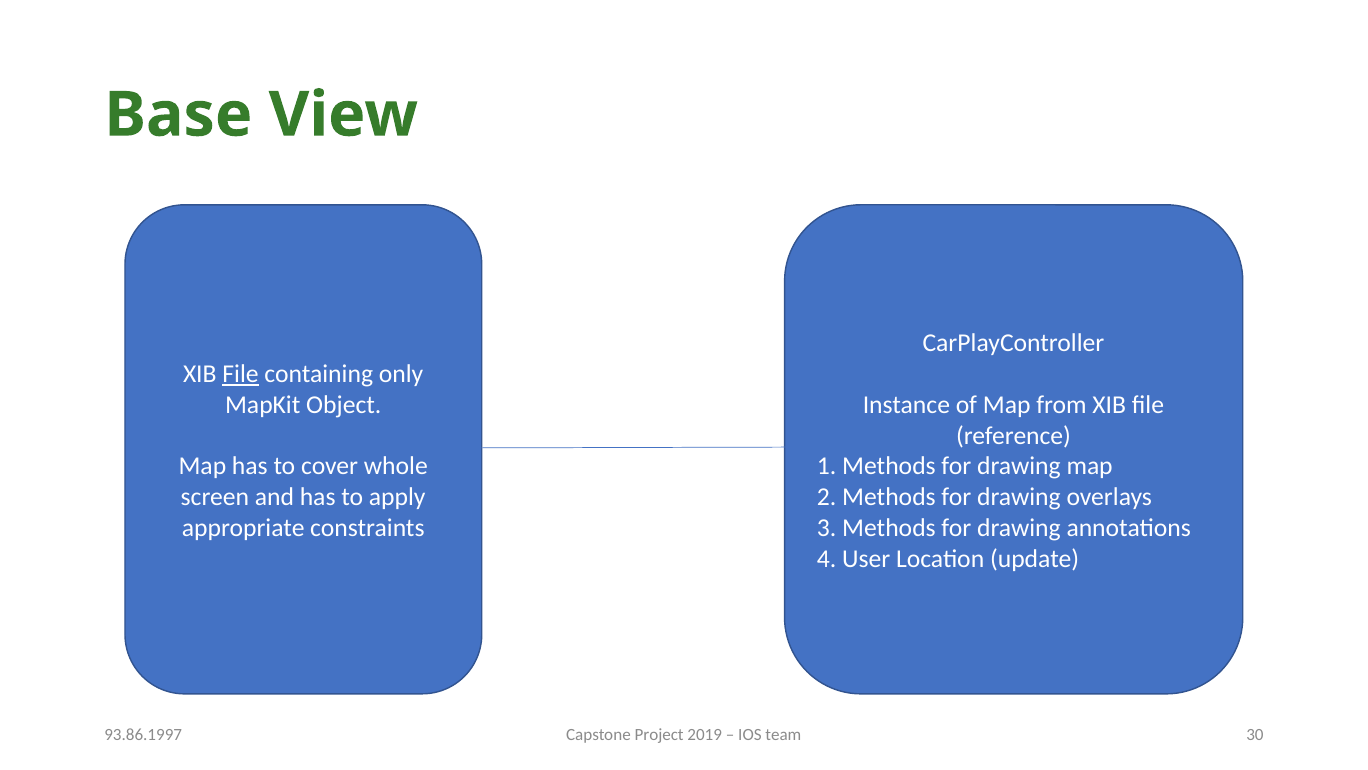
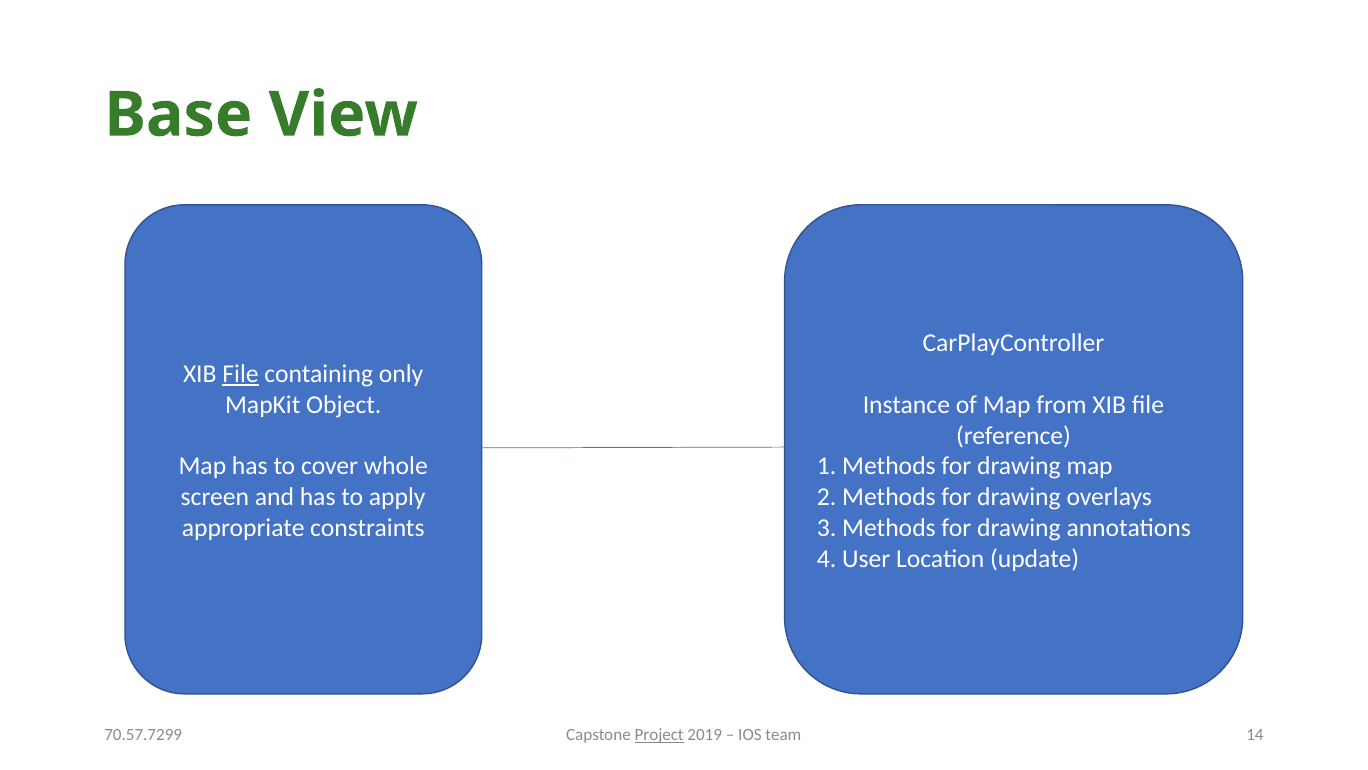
Project underline: none -> present
30: 30 -> 14
93.86.1997: 93.86.1997 -> 70.57.7299
